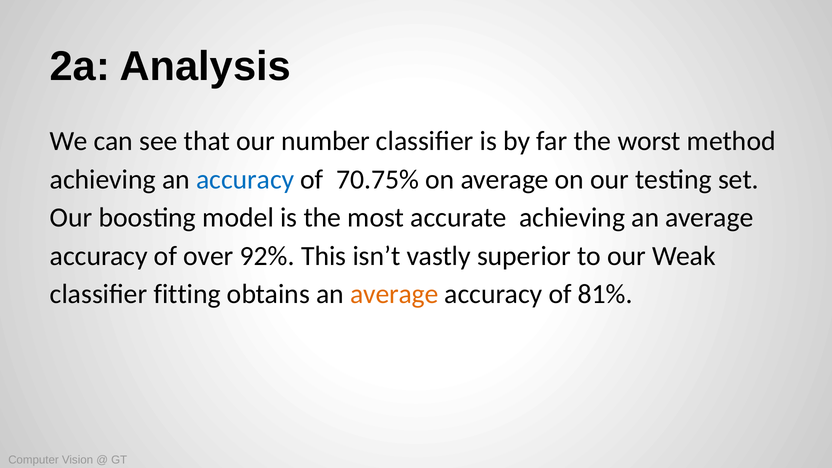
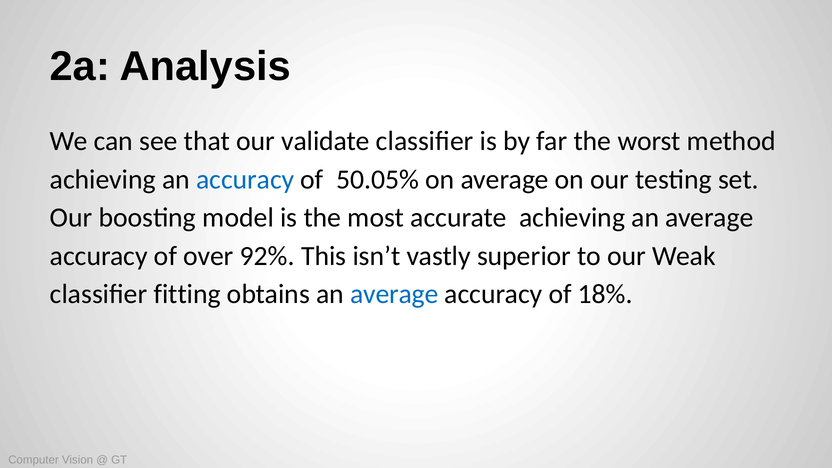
number: number -> validate
70.75%: 70.75% -> 50.05%
average at (394, 294) colour: orange -> blue
81%: 81% -> 18%
